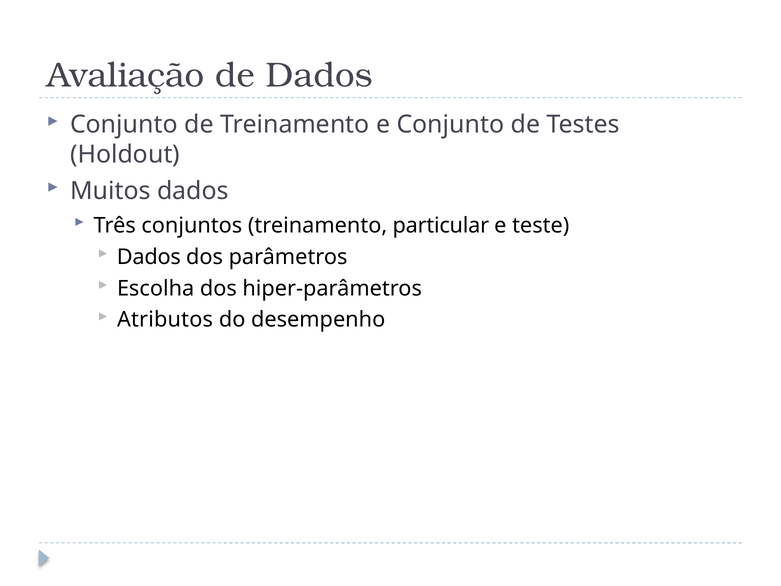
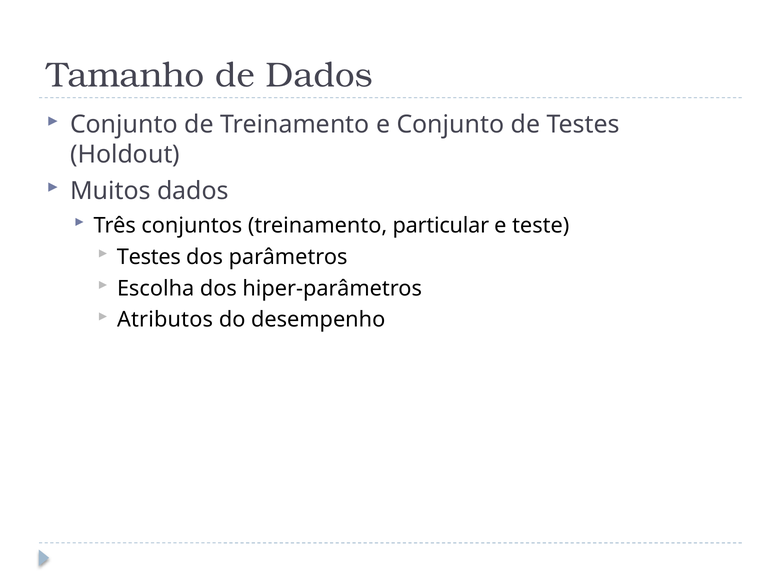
Avaliação: Avaliação -> Tamanho
Dados at (149, 257): Dados -> Testes
